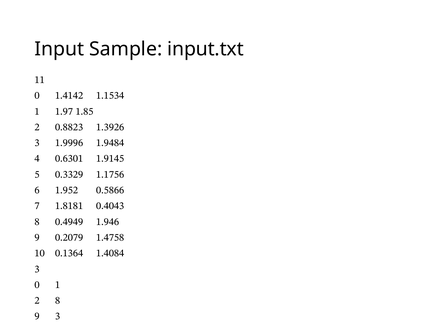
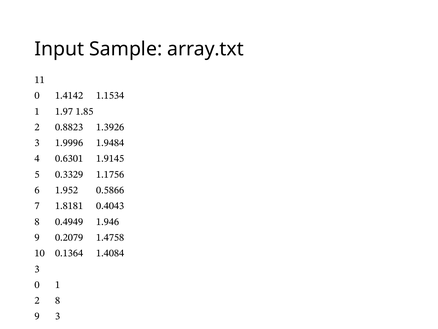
input.txt: input.txt -> array.txt
